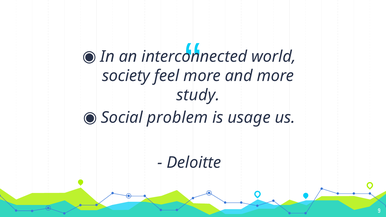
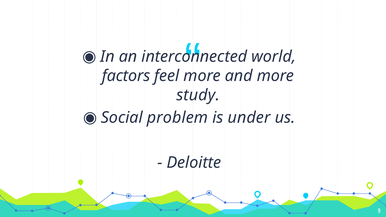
society: society -> factors
usage: usage -> under
